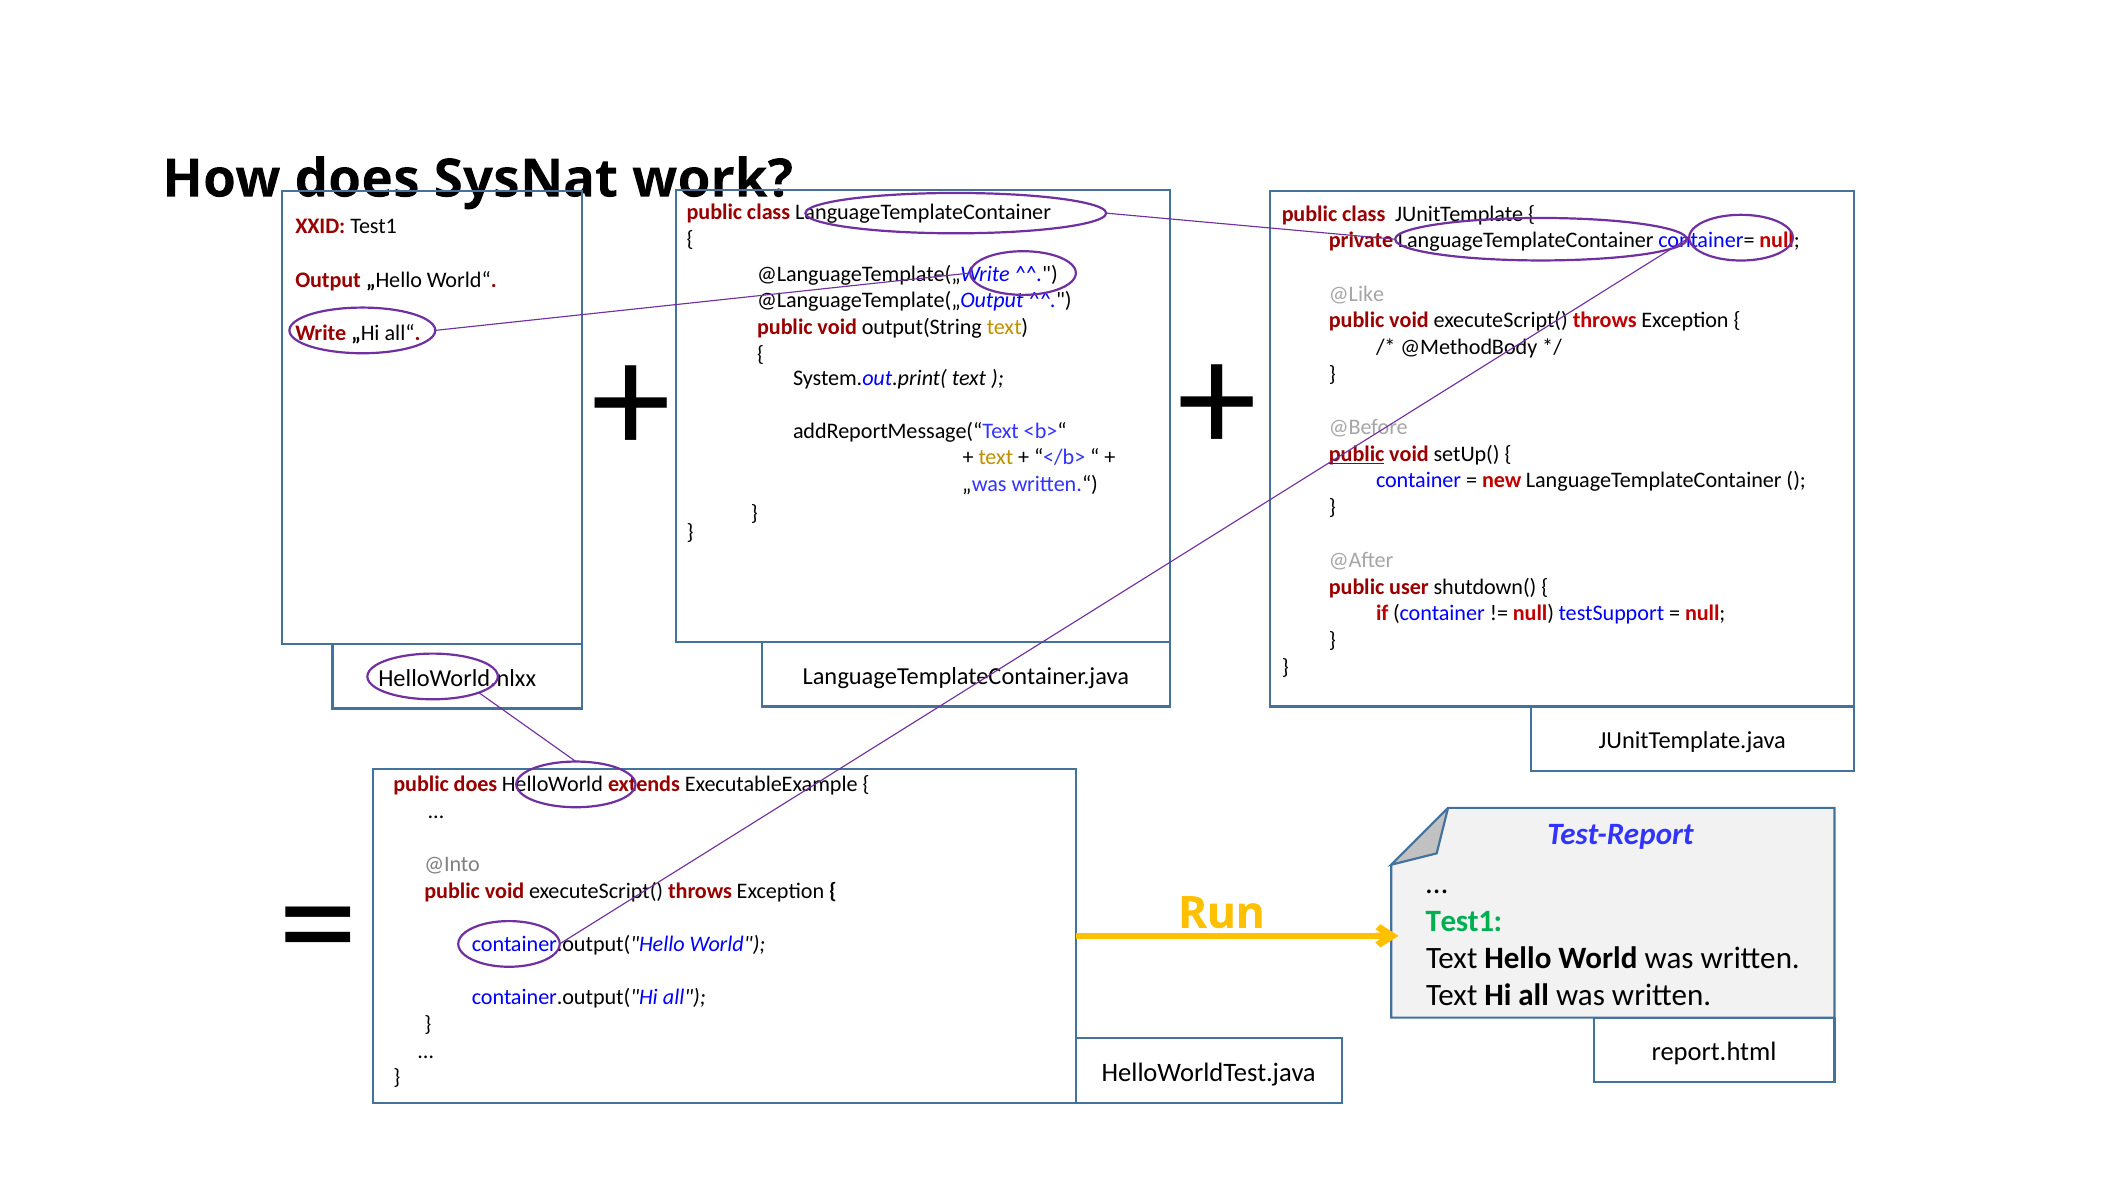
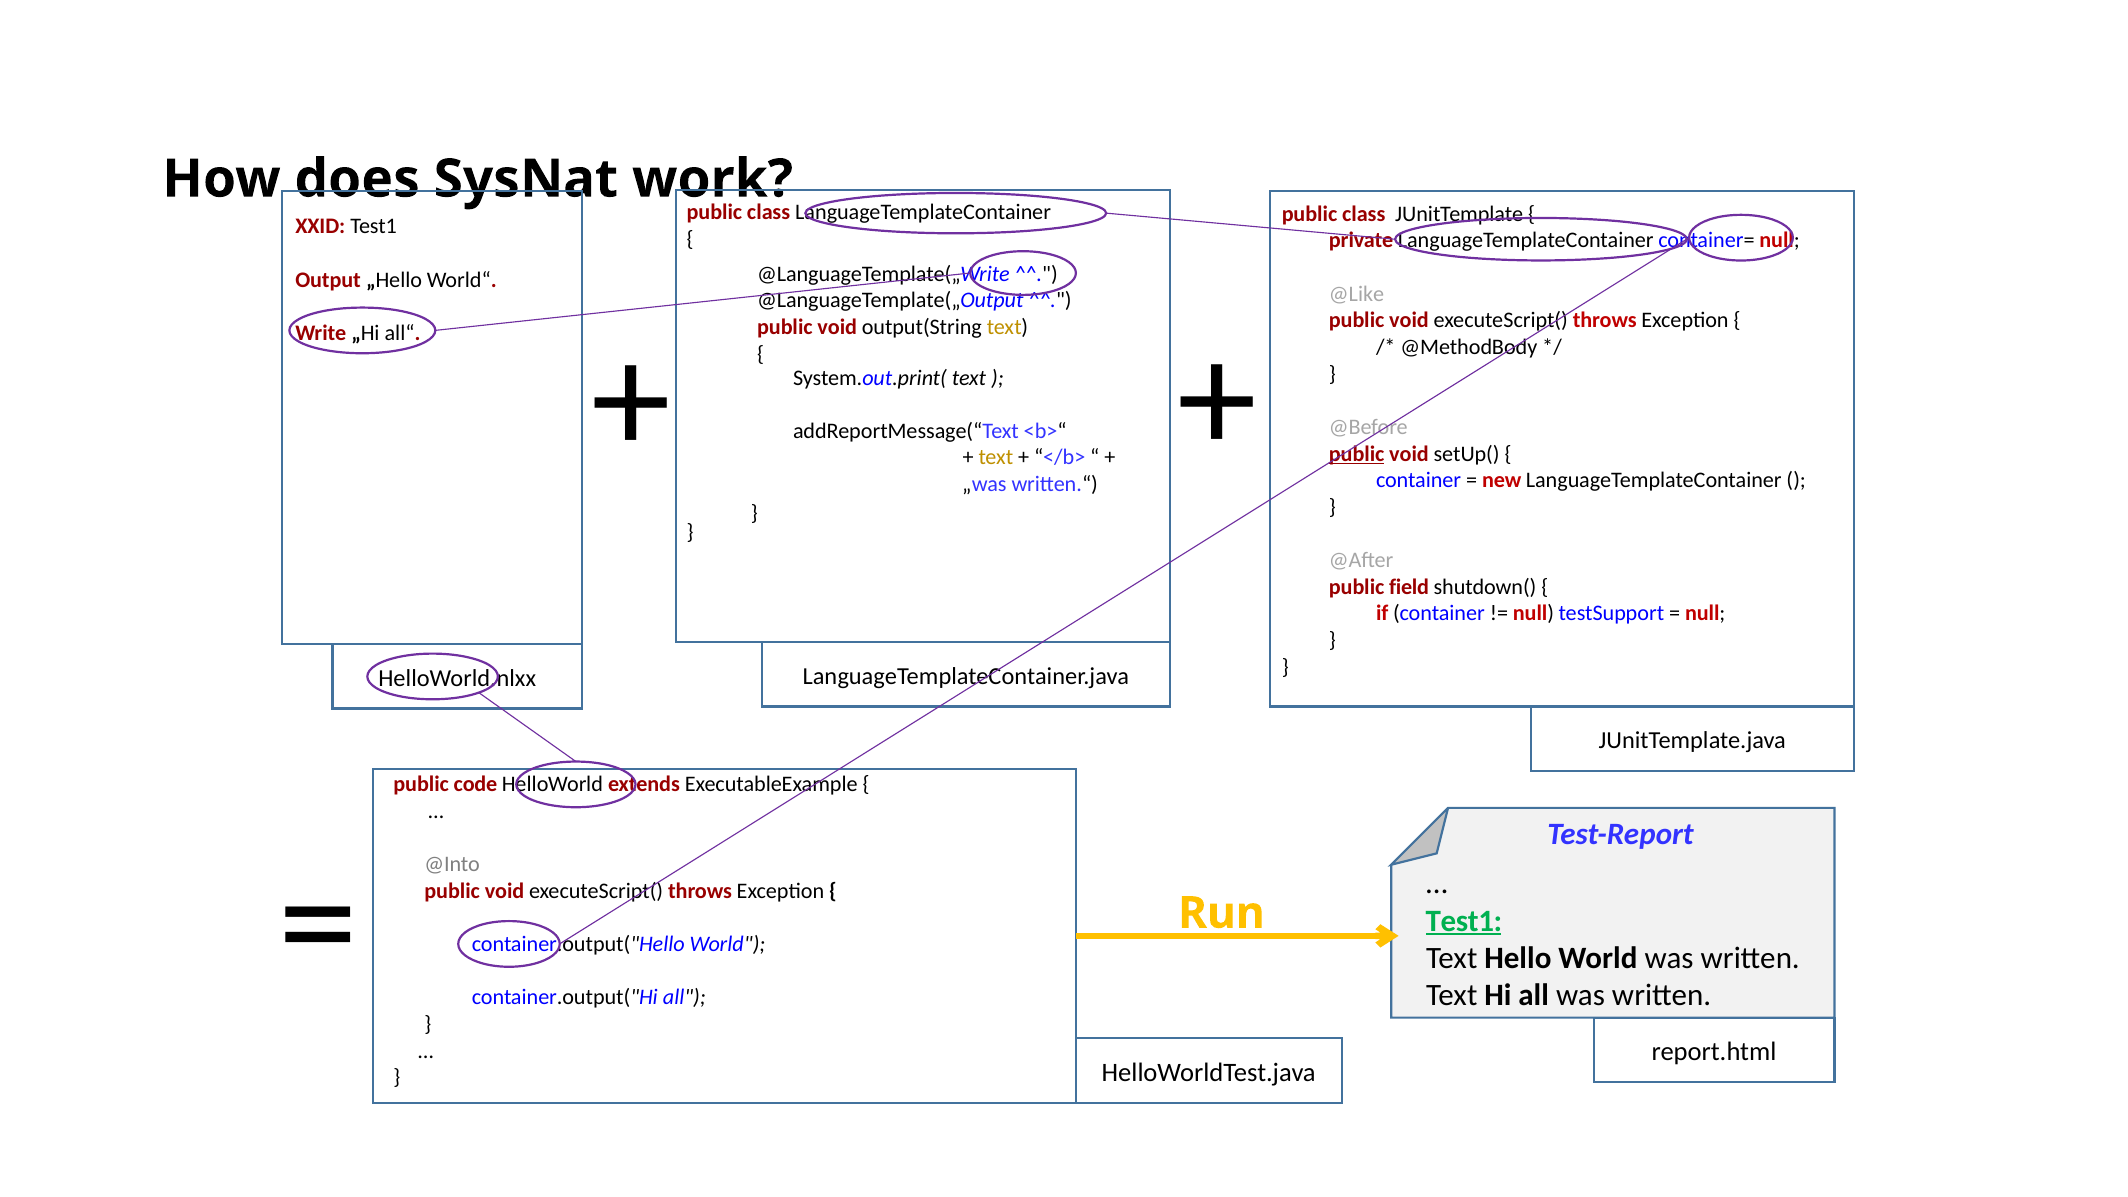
user: user -> field
public does: does -> code
Test1 at (1464, 921) underline: none -> present
